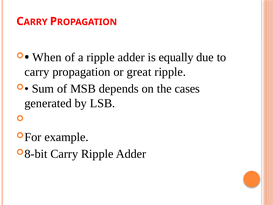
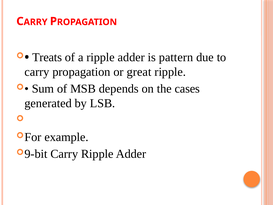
When: When -> Treats
equally: equally -> pattern
8-bit: 8-bit -> 9-bit
